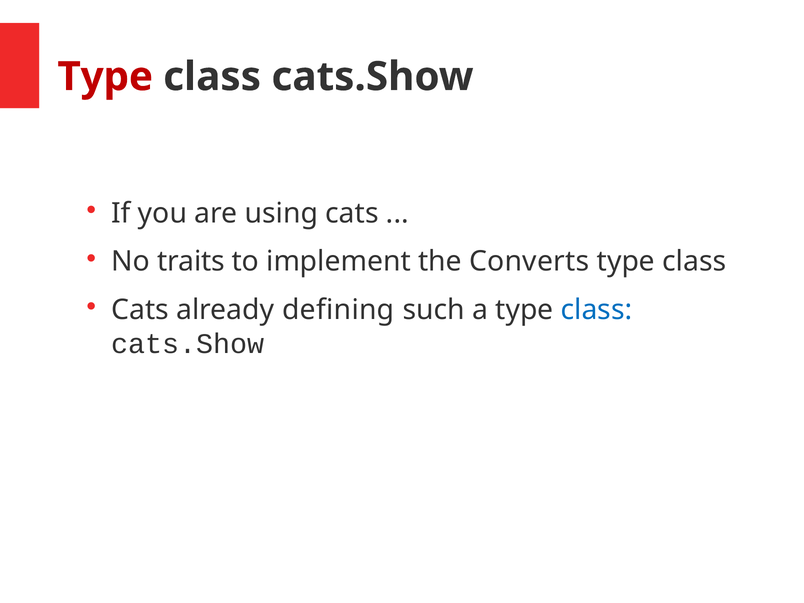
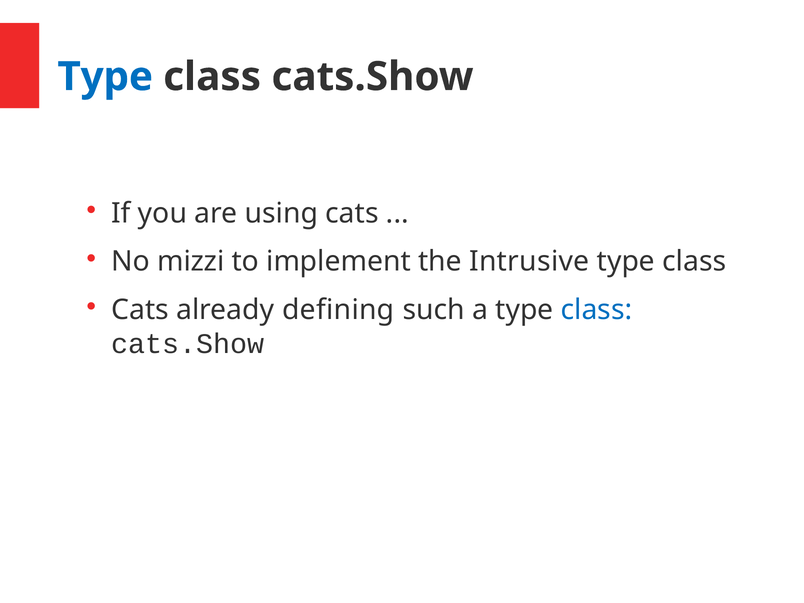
Type at (105, 77) colour: red -> blue
traits: traits -> mizzi
Converts: Converts -> Intrusive
